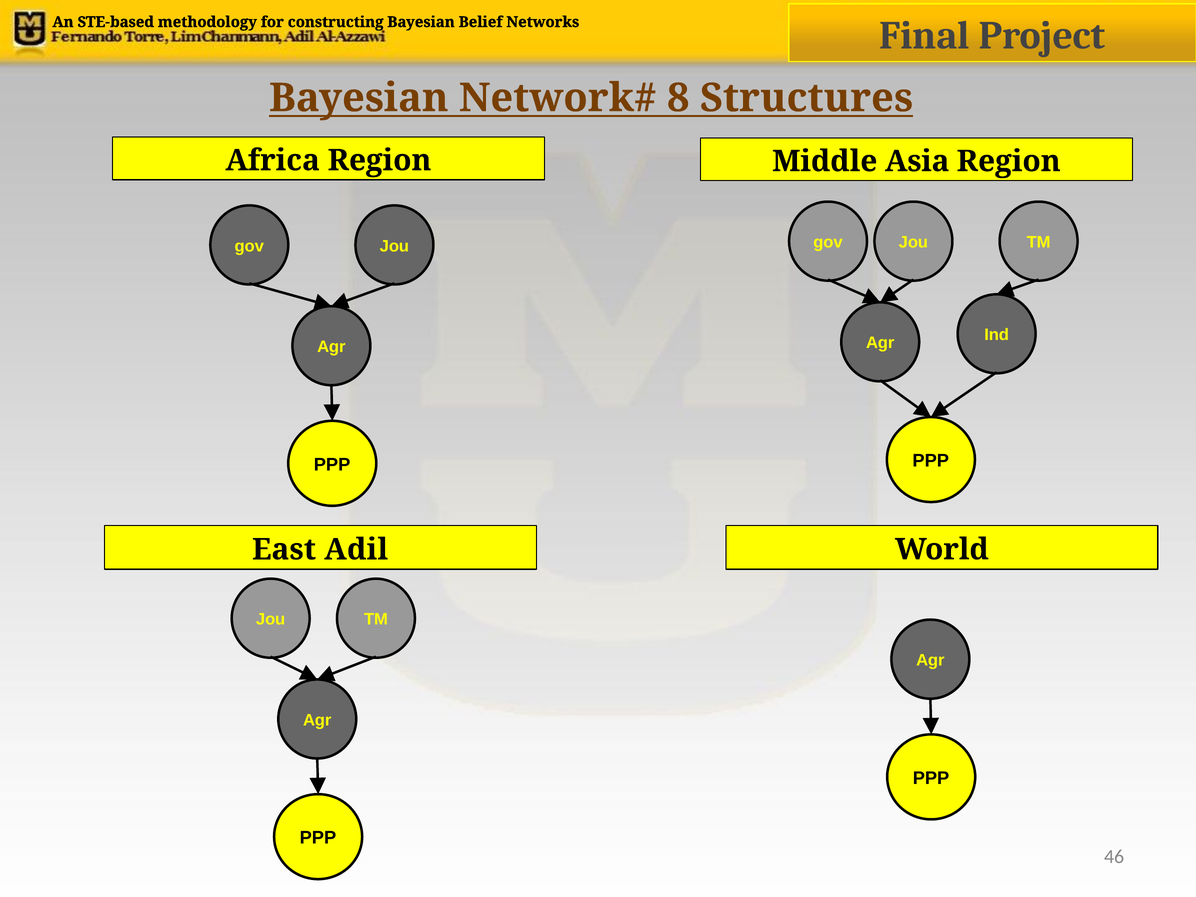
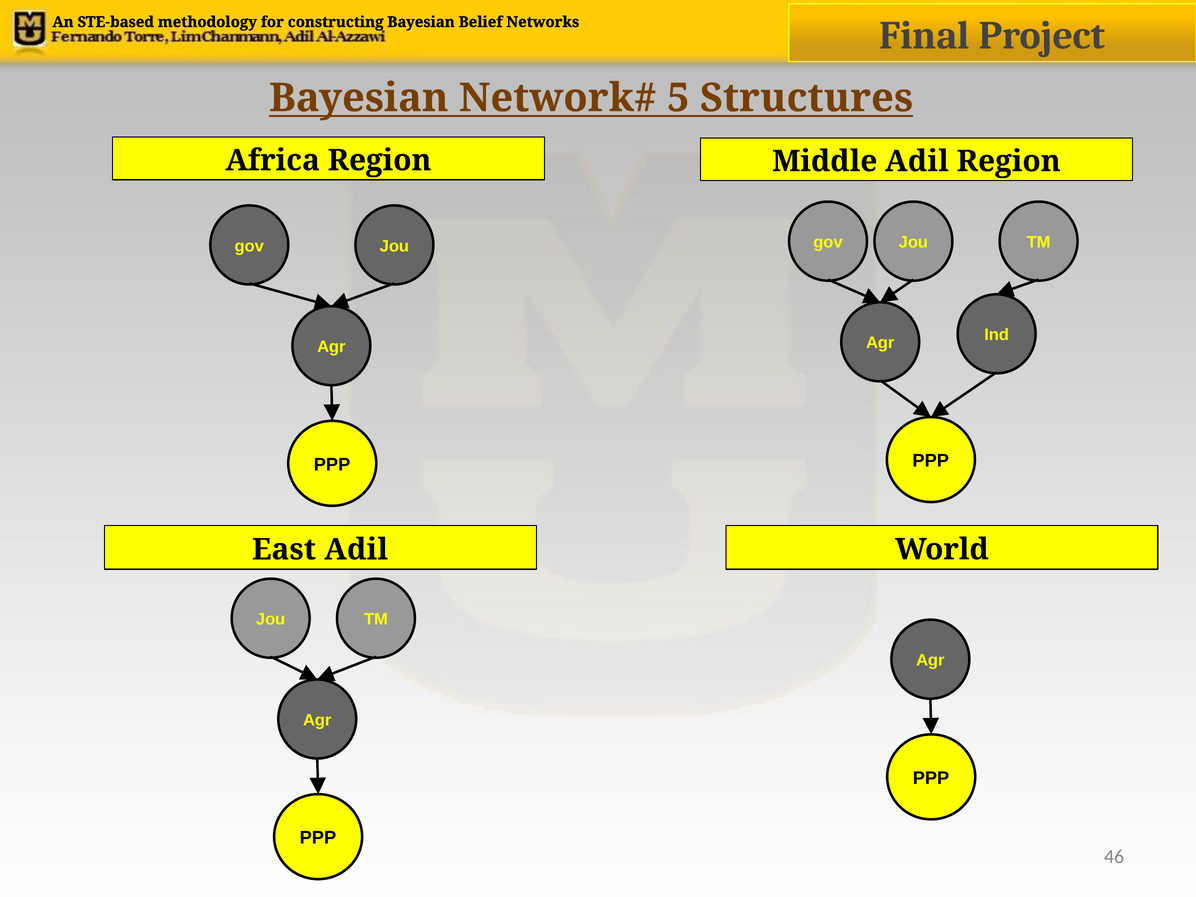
8: 8 -> 5
Middle Asia: Asia -> Adil
